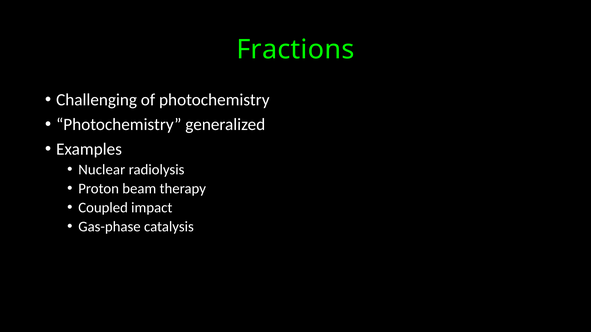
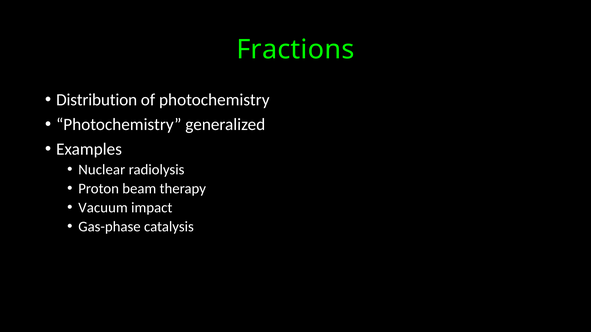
Challenging: Challenging -> Distribution
Coupled: Coupled -> Vacuum
